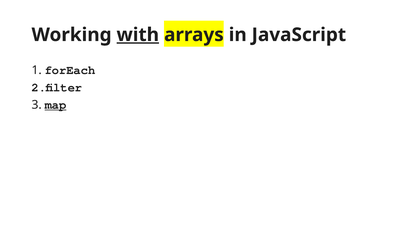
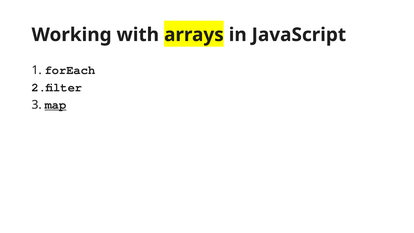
with underline: present -> none
